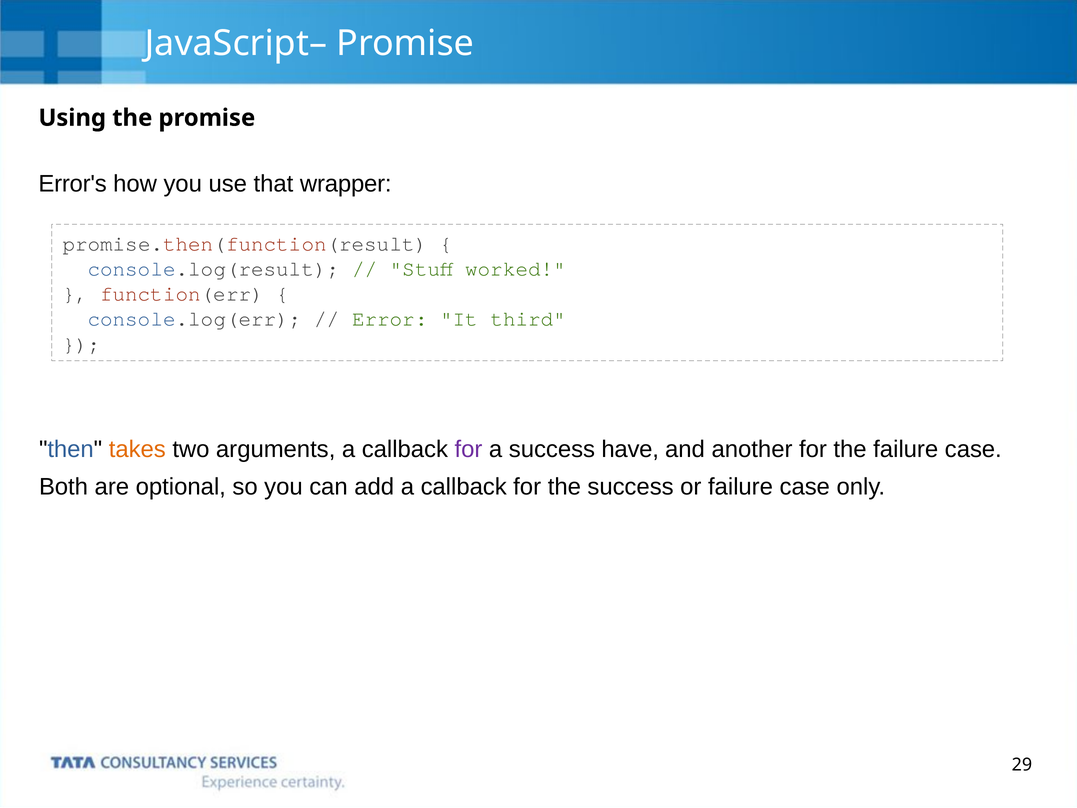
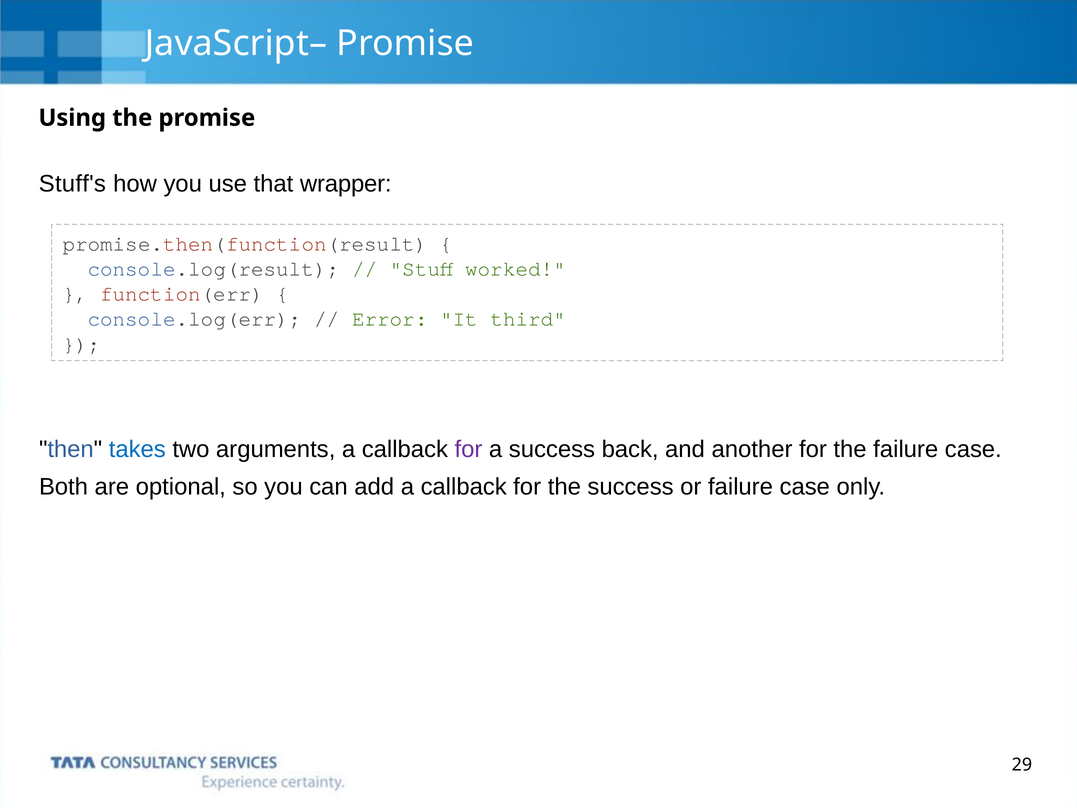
Error's: Error's -> Stuff's
takes colour: orange -> blue
have: have -> back
